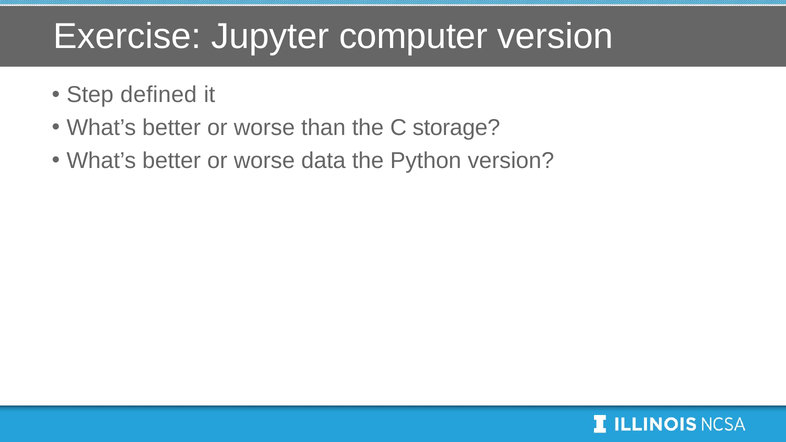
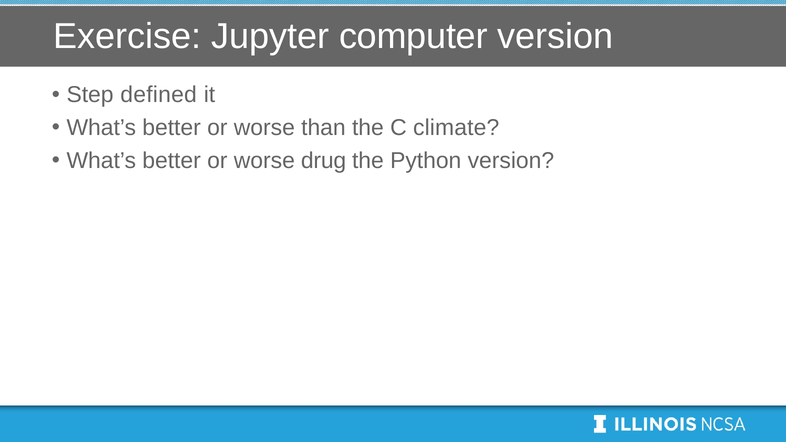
storage: storage -> climate
data: data -> drug
